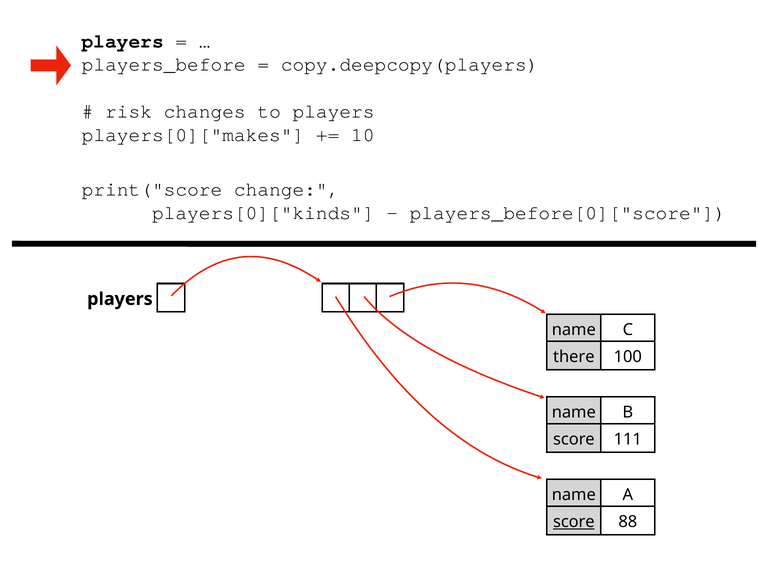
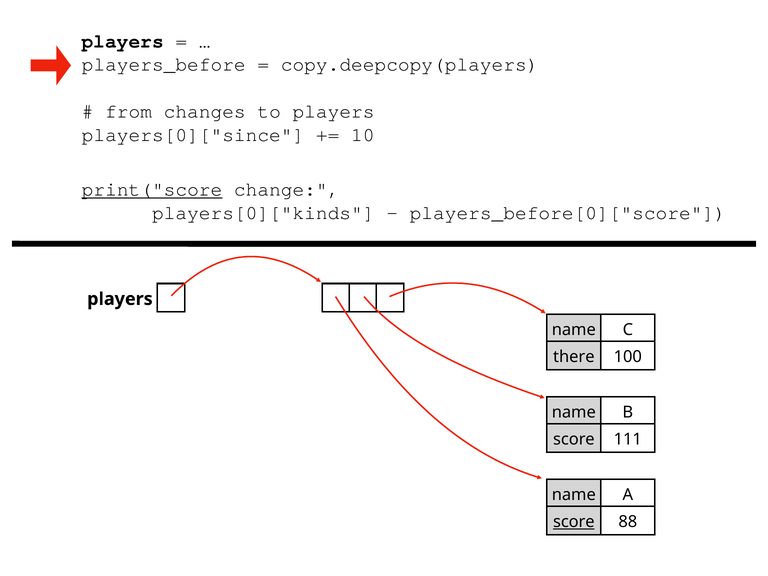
risk: risk -> from
players[0]["makes: players[0]["makes -> players[0]["since
print("score underline: none -> present
